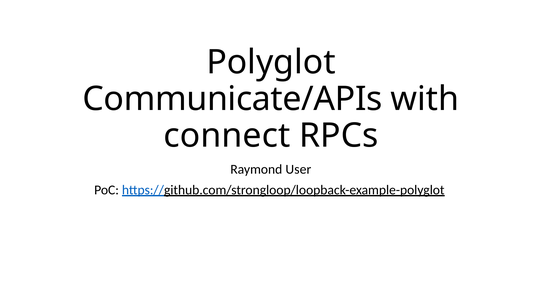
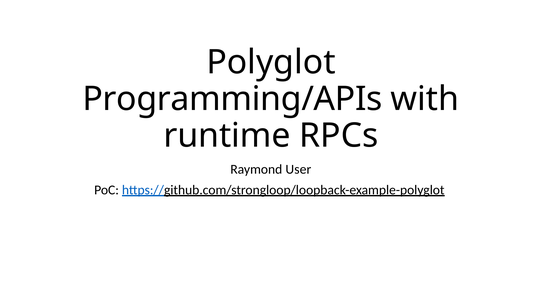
Communicate/APIs: Communicate/APIs -> Programming/APIs
connect: connect -> runtime
